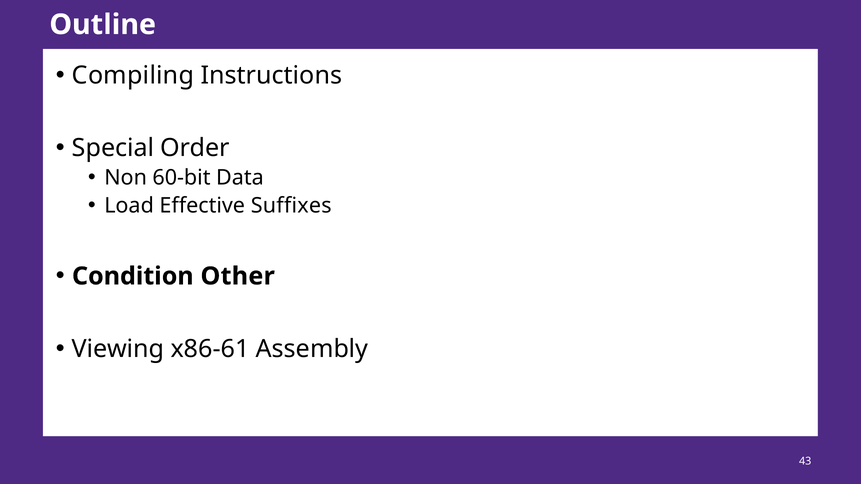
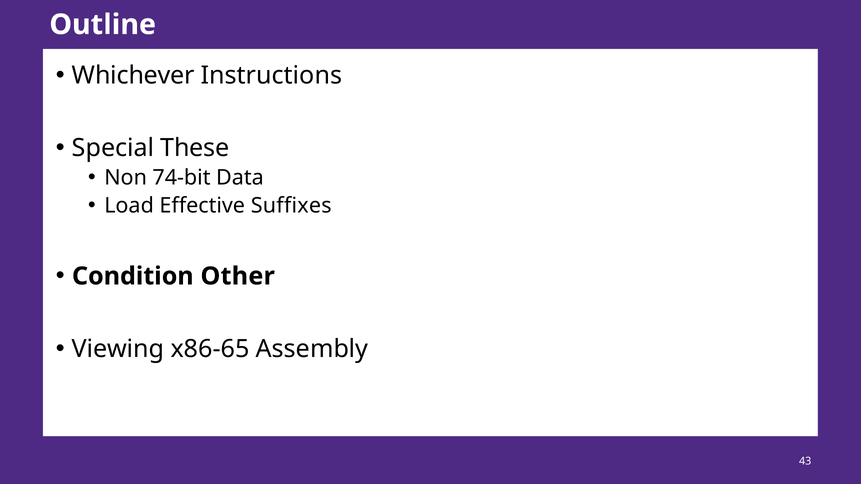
Compiling: Compiling -> Whichever
Order: Order -> These
60-bit: 60-bit -> 74-bit
x86-61: x86-61 -> x86-65
